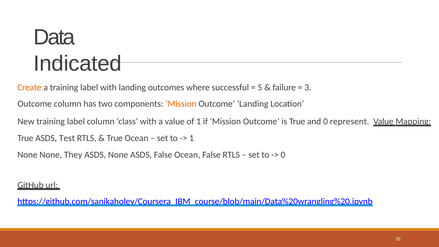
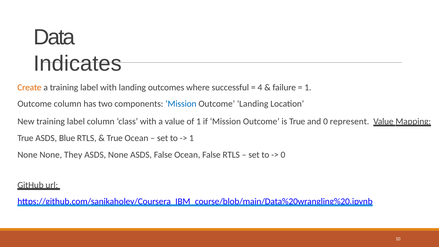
Indicated: Indicated -> Indicates
5: 5 -> 4
3 at (308, 87): 3 -> 1
Mission at (181, 104) colour: orange -> blue
Test: Test -> Blue
